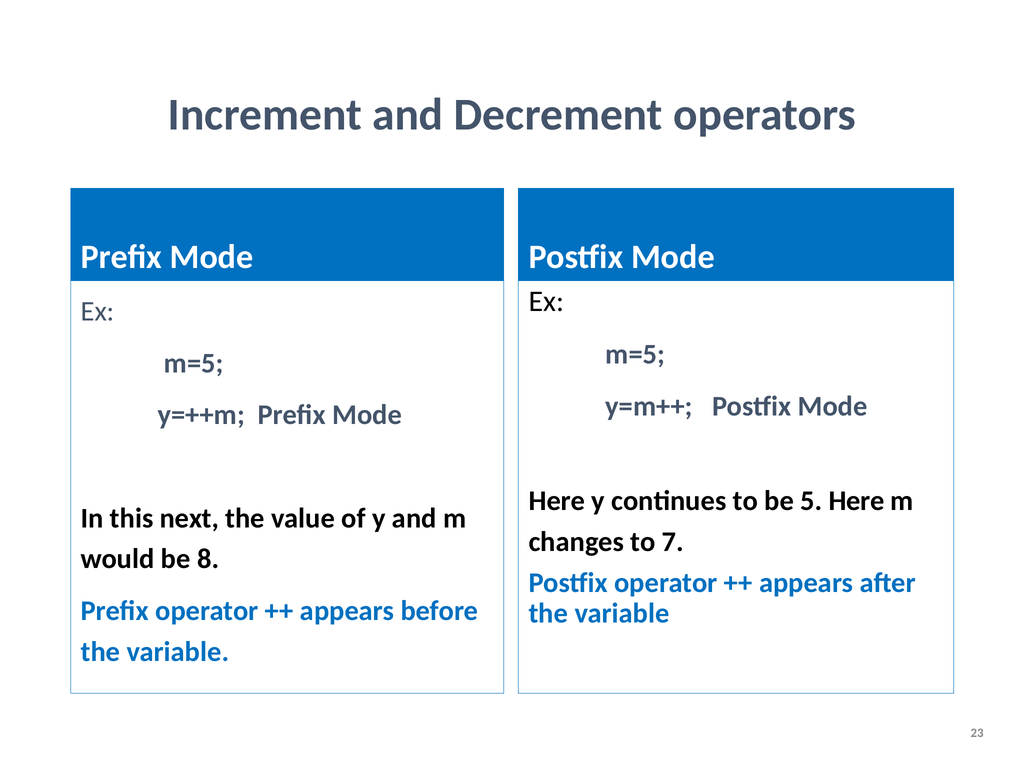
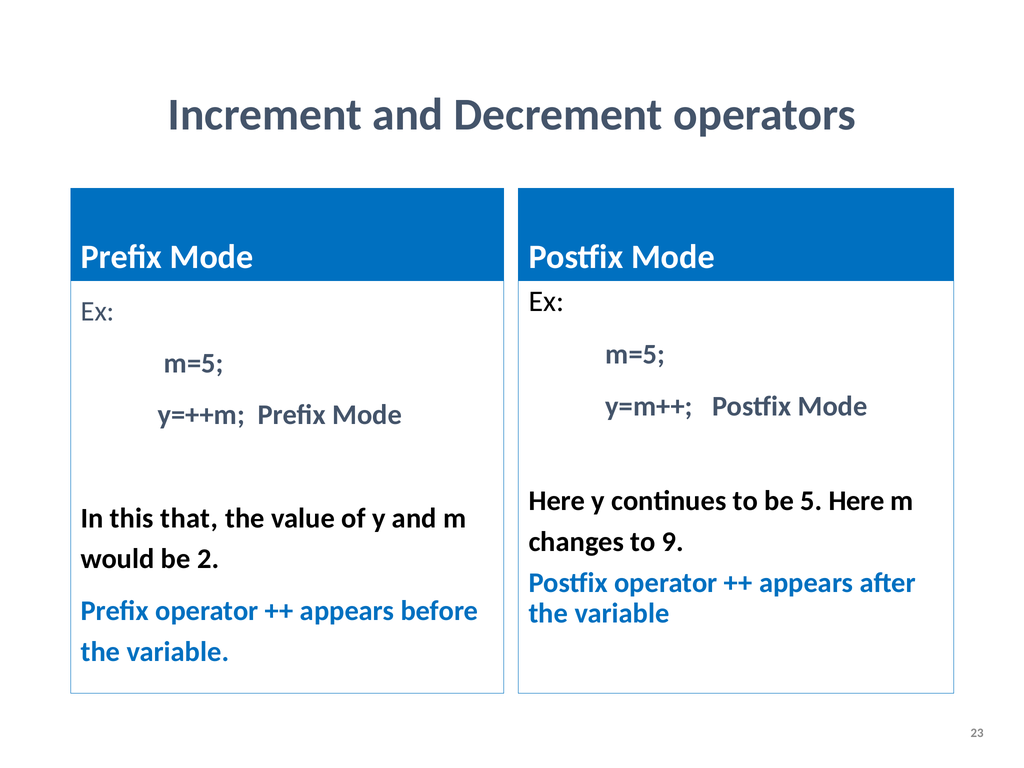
next: next -> that
7: 7 -> 9
8: 8 -> 2
